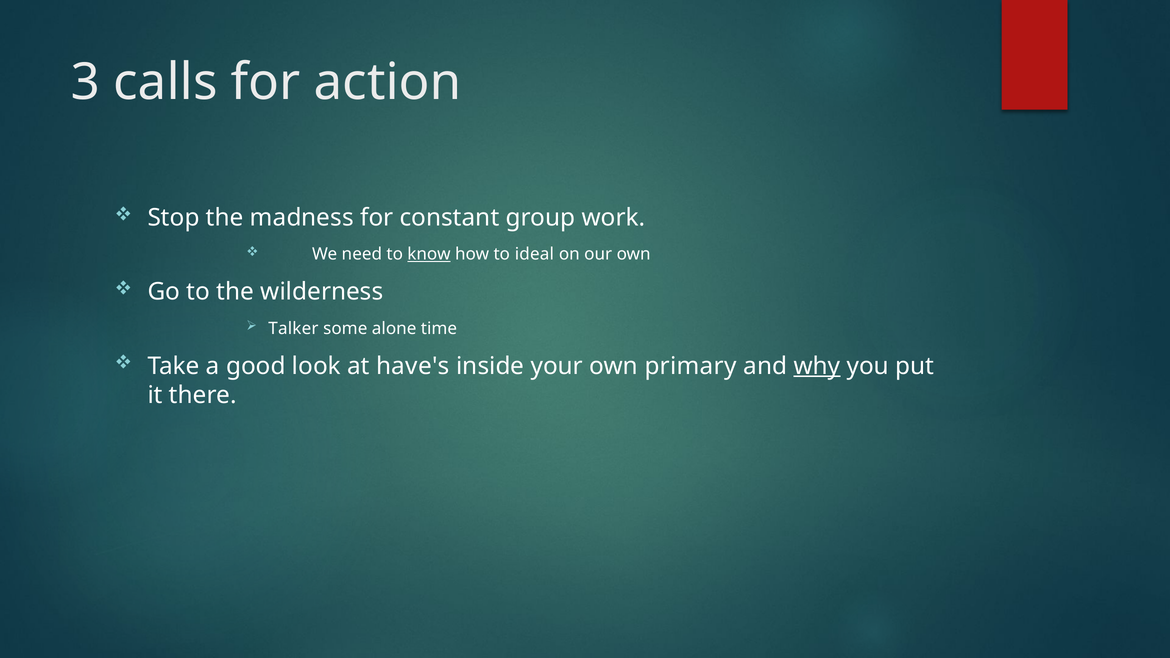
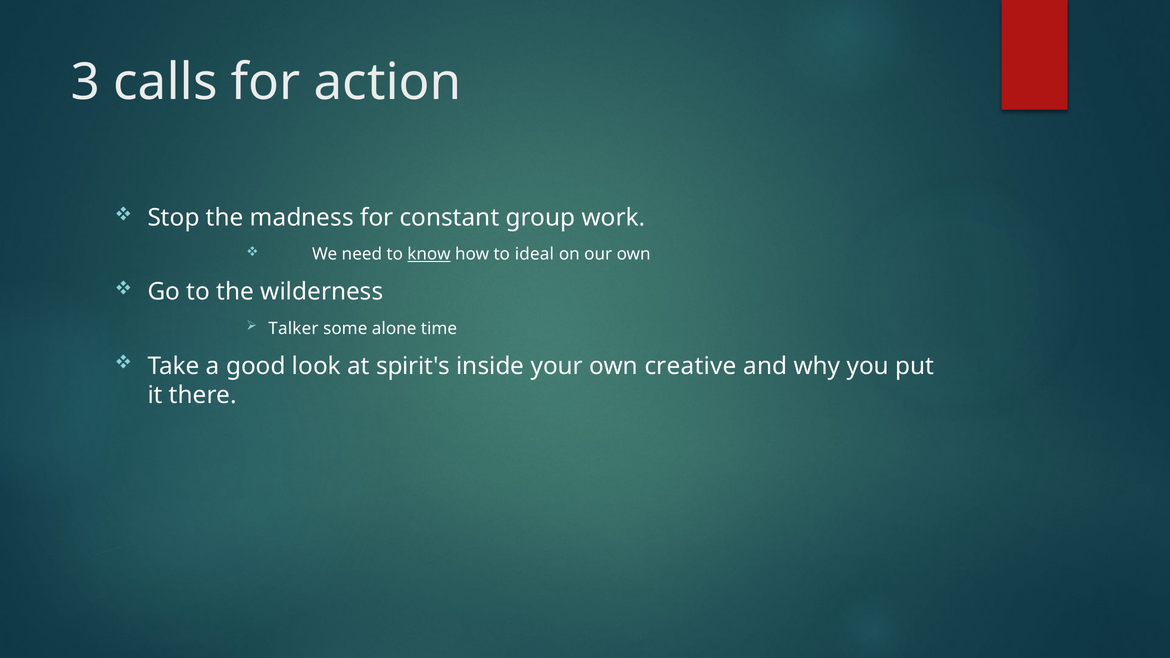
have's: have's -> spirit's
primary: primary -> creative
why underline: present -> none
